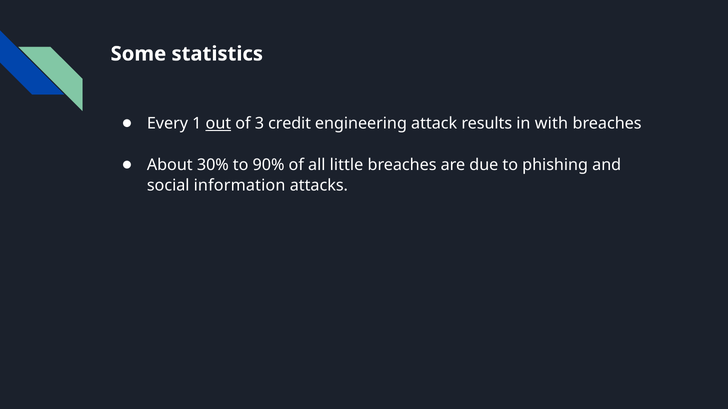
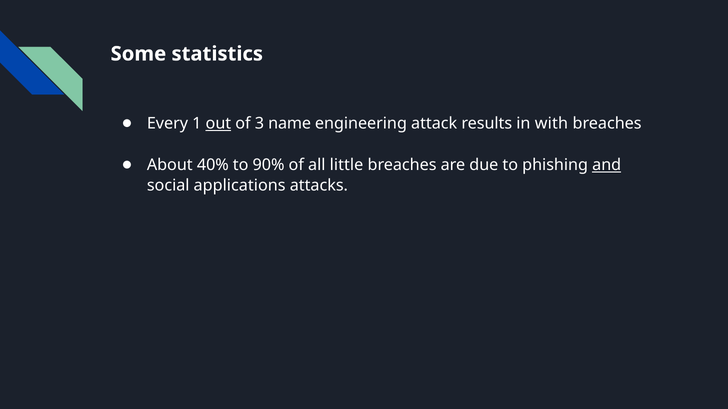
credit: credit -> name
30%: 30% -> 40%
and underline: none -> present
information: information -> applications
